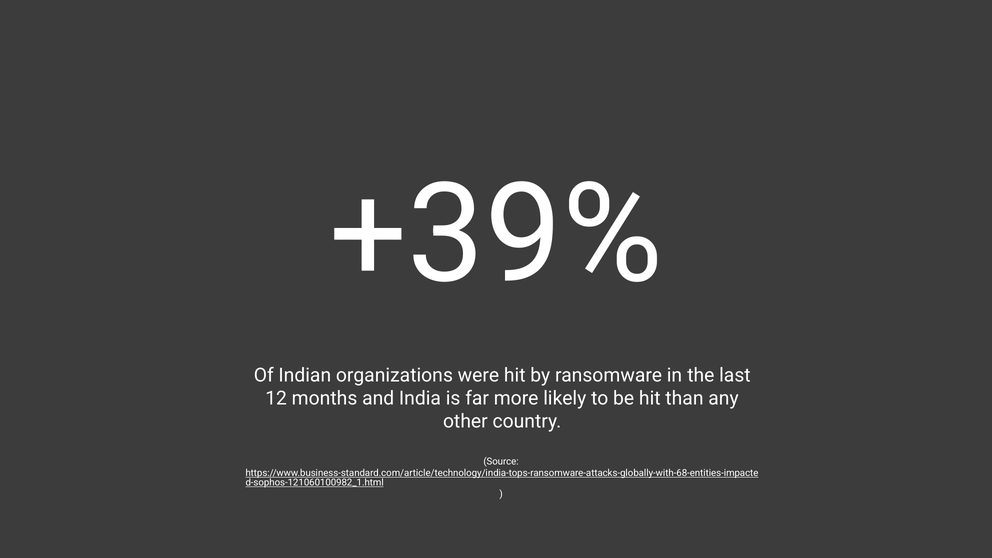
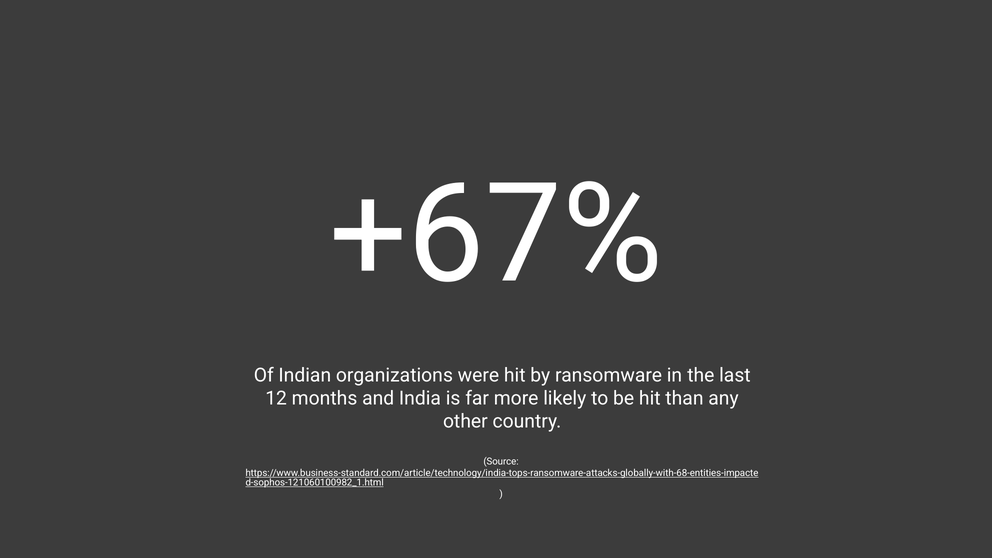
+39%: +39% -> +67%
